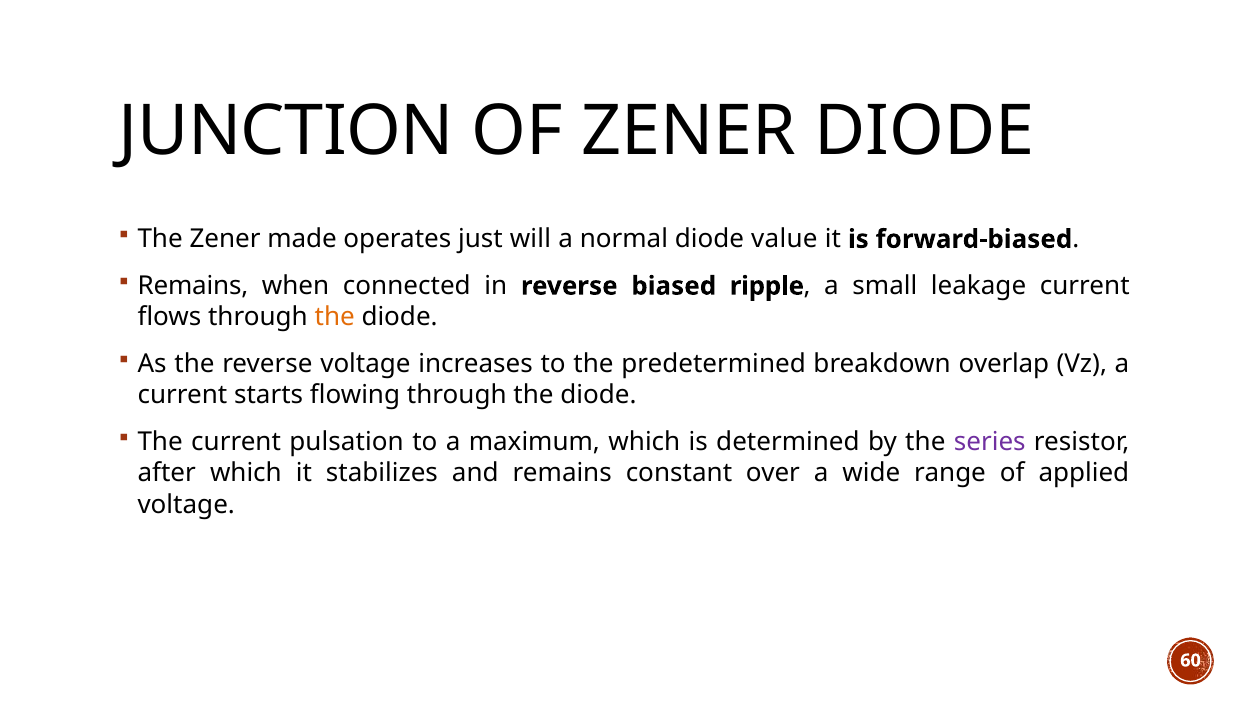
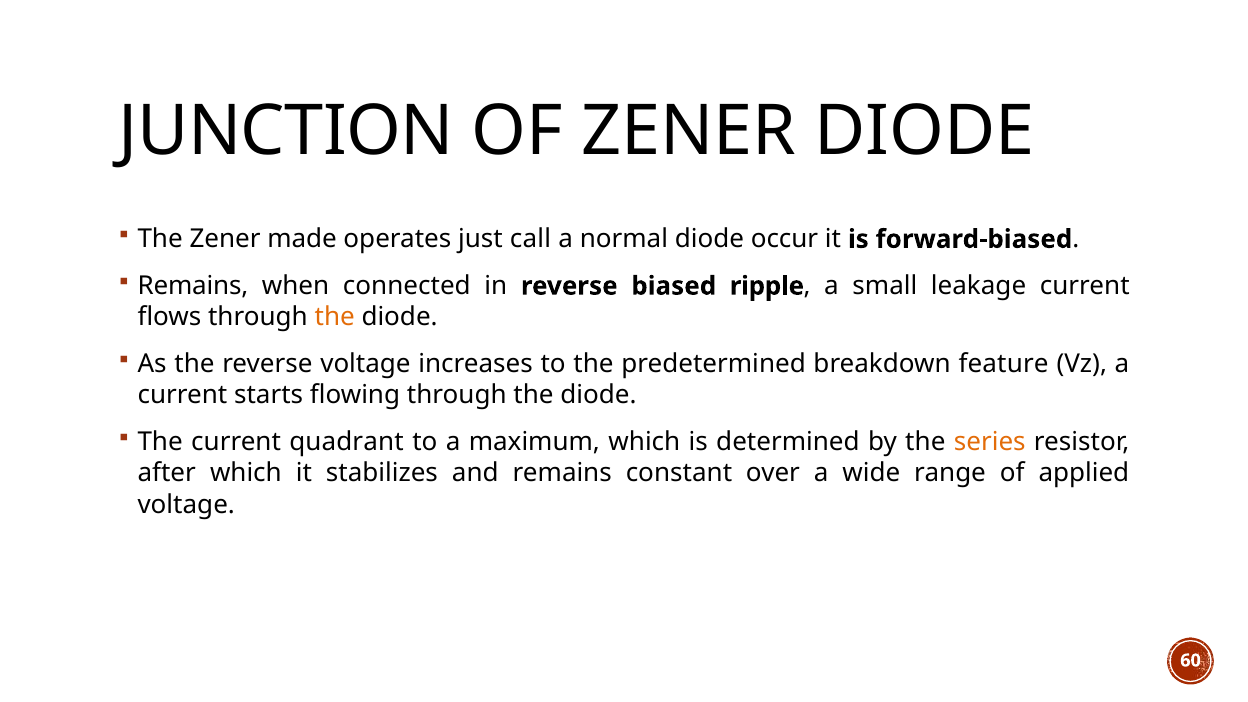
will: will -> call
value: value -> occur
overlap: overlap -> feature
pulsation: pulsation -> quadrant
series colour: purple -> orange
